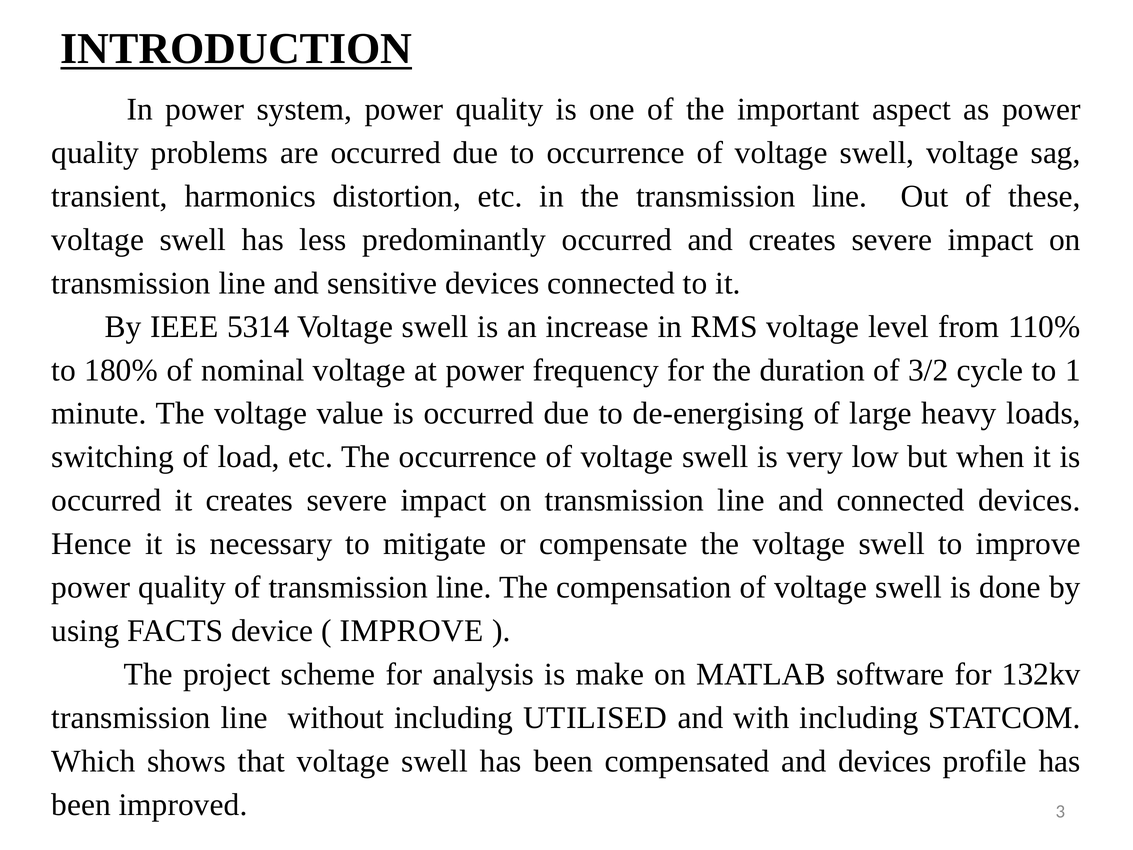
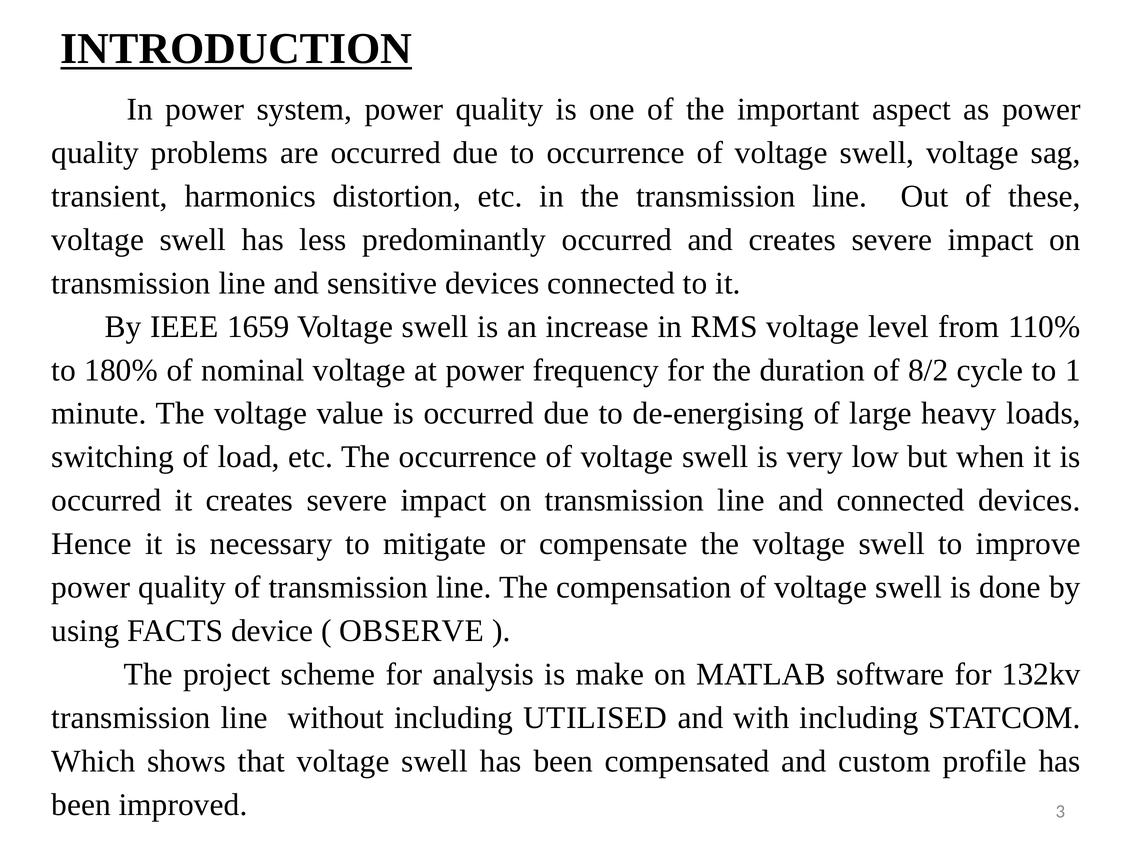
5314: 5314 -> 1659
3/2: 3/2 -> 8/2
IMPROVE at (412, 631): IMPROVE -> OBSERVE
and devices: devices -> custom
